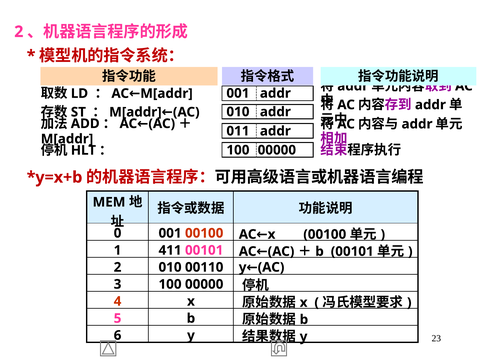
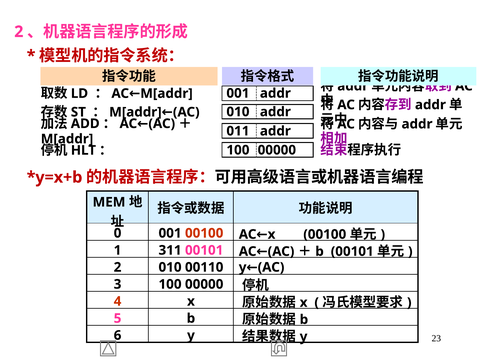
411: 411 -> 311
